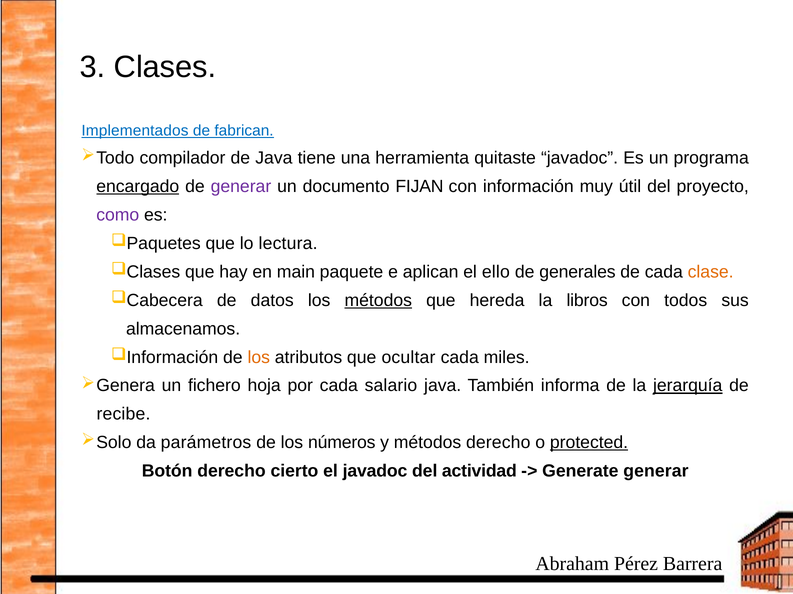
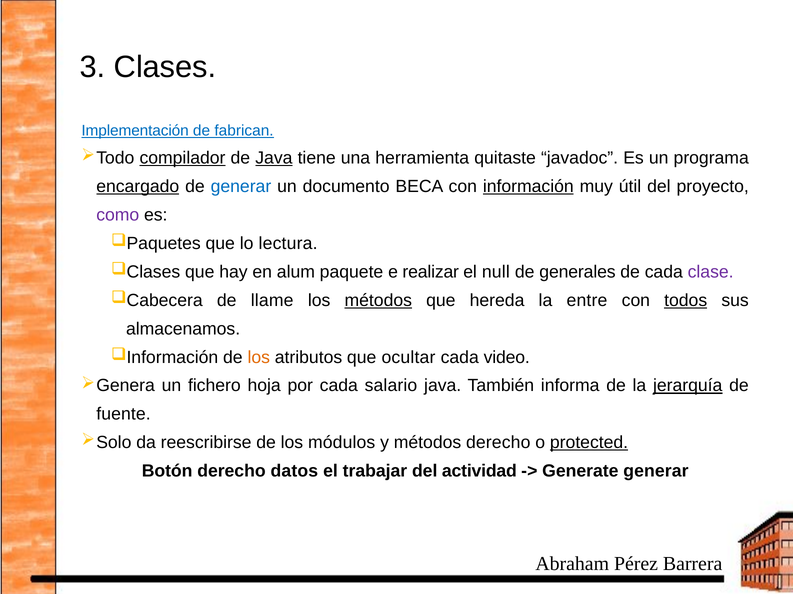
Implementados: Implementados -> Implementación
compilador underline: none -> present
Java at (274, 158) underline: none -> present
generar at (241, 187) colour: purple -> blue
FIJAN: FIJAN -> BECA
información underline: none -> present
main: main -> alum
aplican: aplican -> realizar
ello: ello -> null
clase colour: orange -> purple
datos: datos -> llame
libros: libros -> entre
todos underline: none -> present
miles: miles -> video
recibe: recibe -> fuente
parámetros: parámetros -> reescribirse
números: números -> módulos
cierto: cierto -> datos
el javadoc: javadoc -> trabajar
